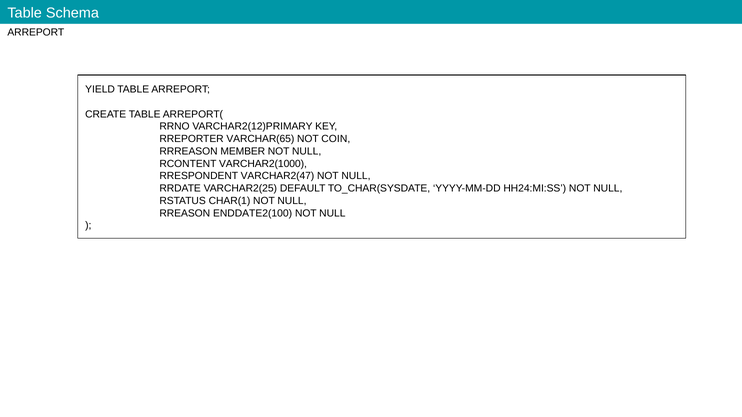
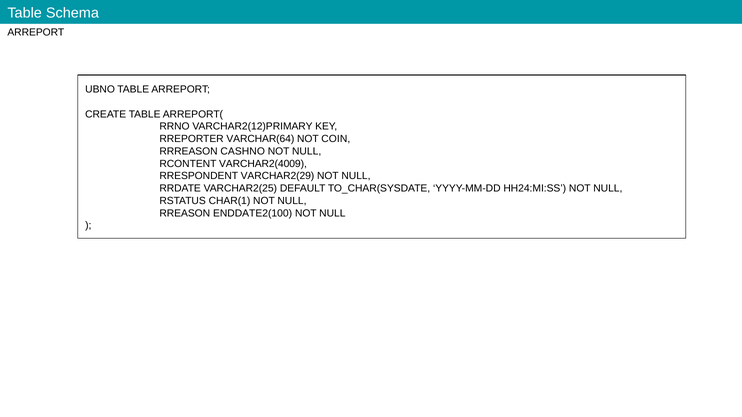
YIELD: YIELD -> UBNO
VARCHAR(65: VARCHAR(65 -> VARCHAR(64
MEMBER: MEMBER -> CASHNO
VARCHAR2(1000: VARCHAR2(1000 -> VARCHAR2(4009
VARCHAR2(47: VARCHAR2(47 -> VARCHAR2(29
